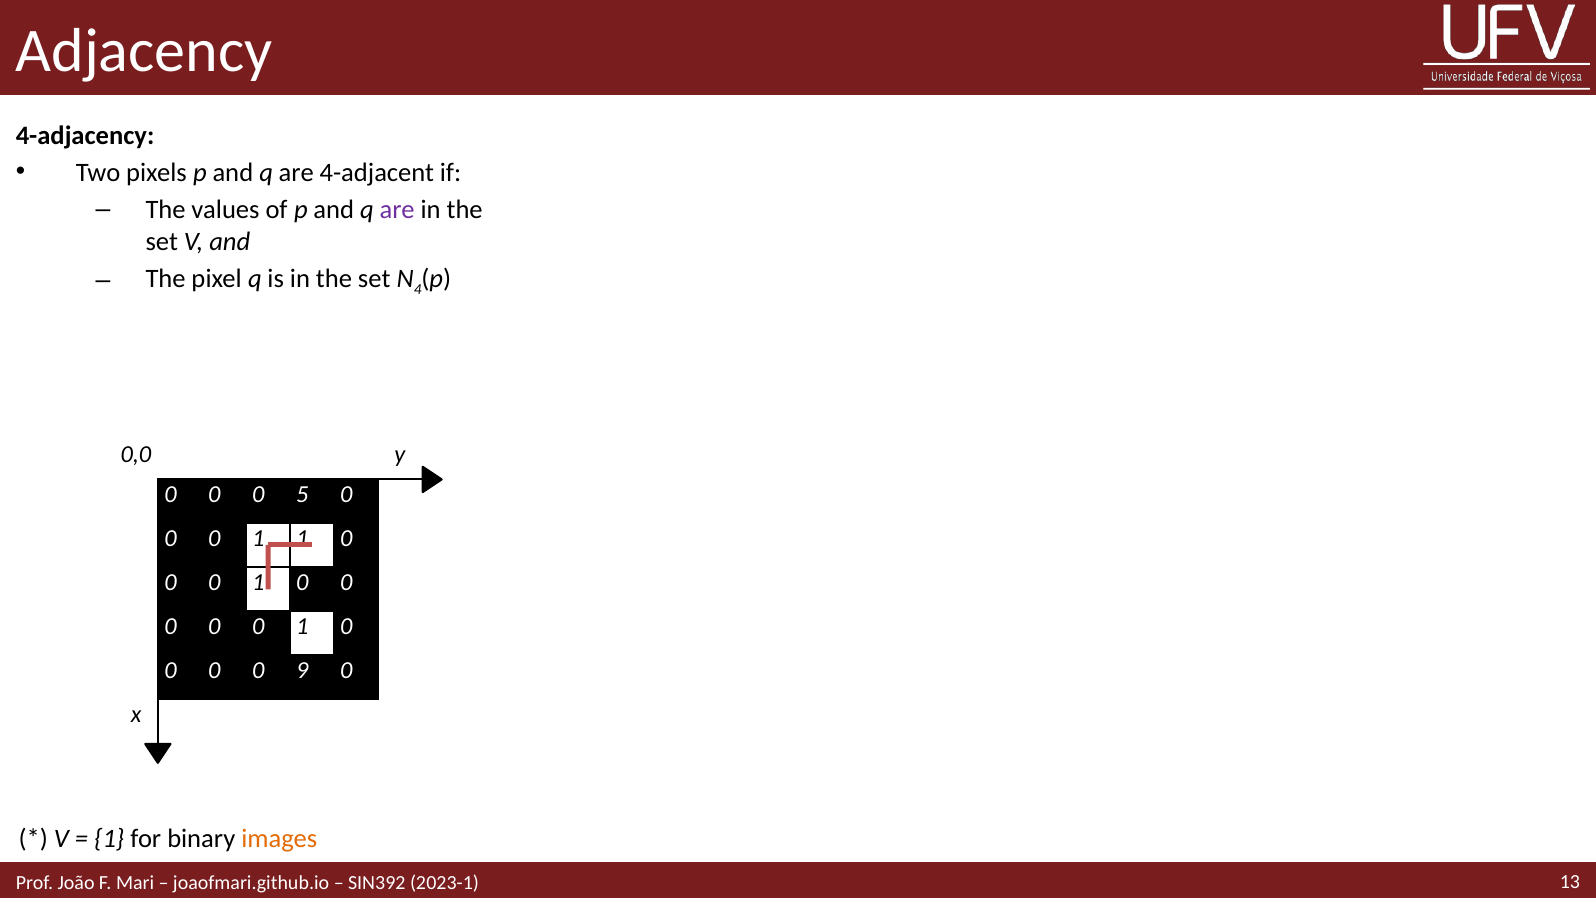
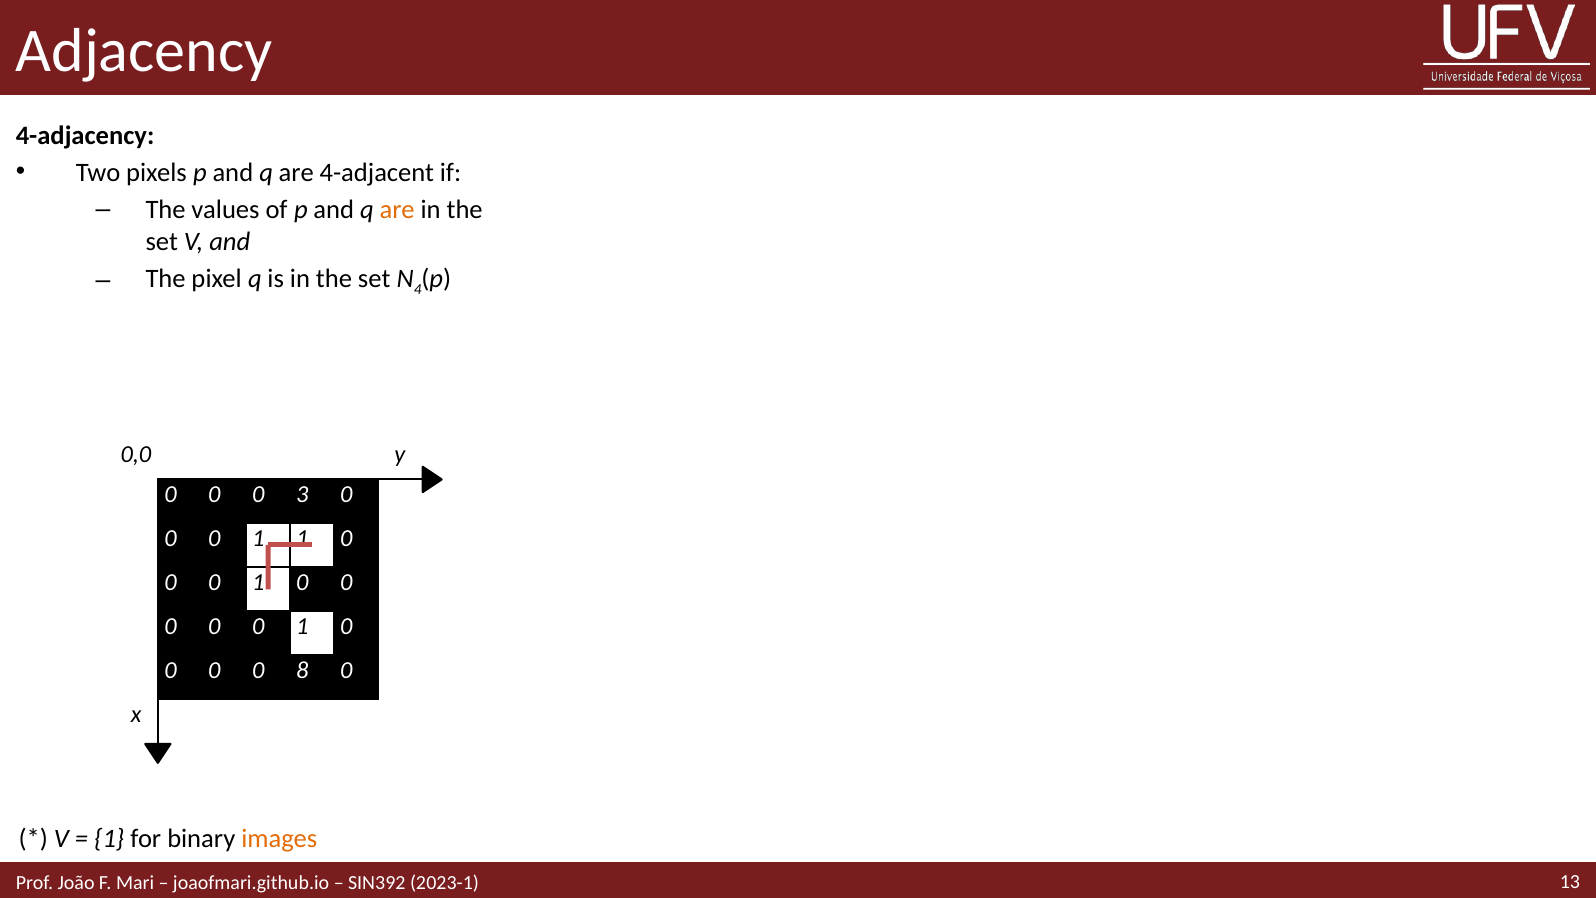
are at (397, 210) colour: purple -> orange
5: 5 -> 3
9: 9 -> 8
